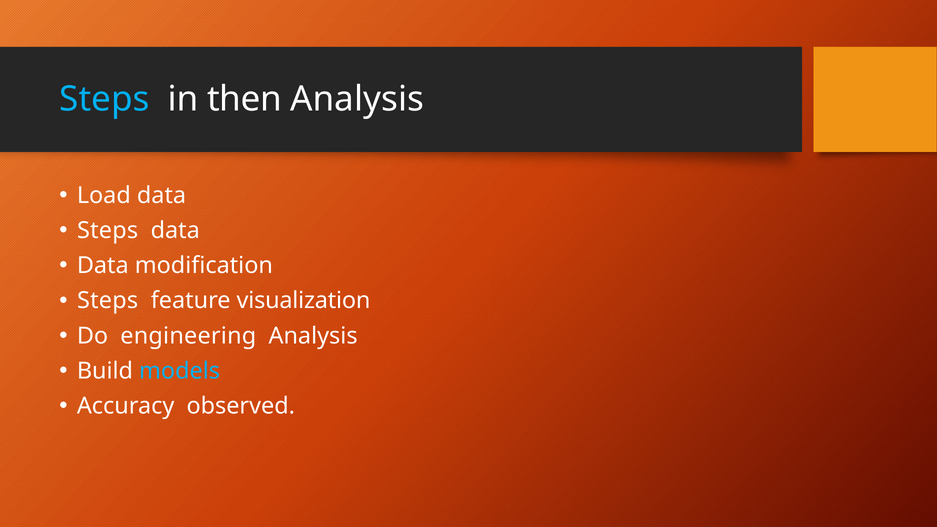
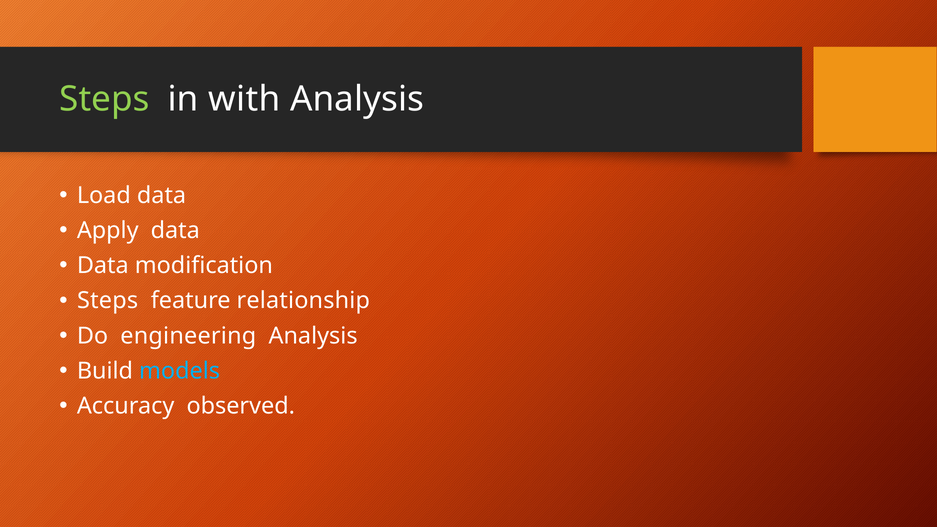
Steps at (104, 99) colour: light blue -> light green
then: then -> with
Steps at (108, 231): Steps -> Apply
visualization: visualization -> relationship
